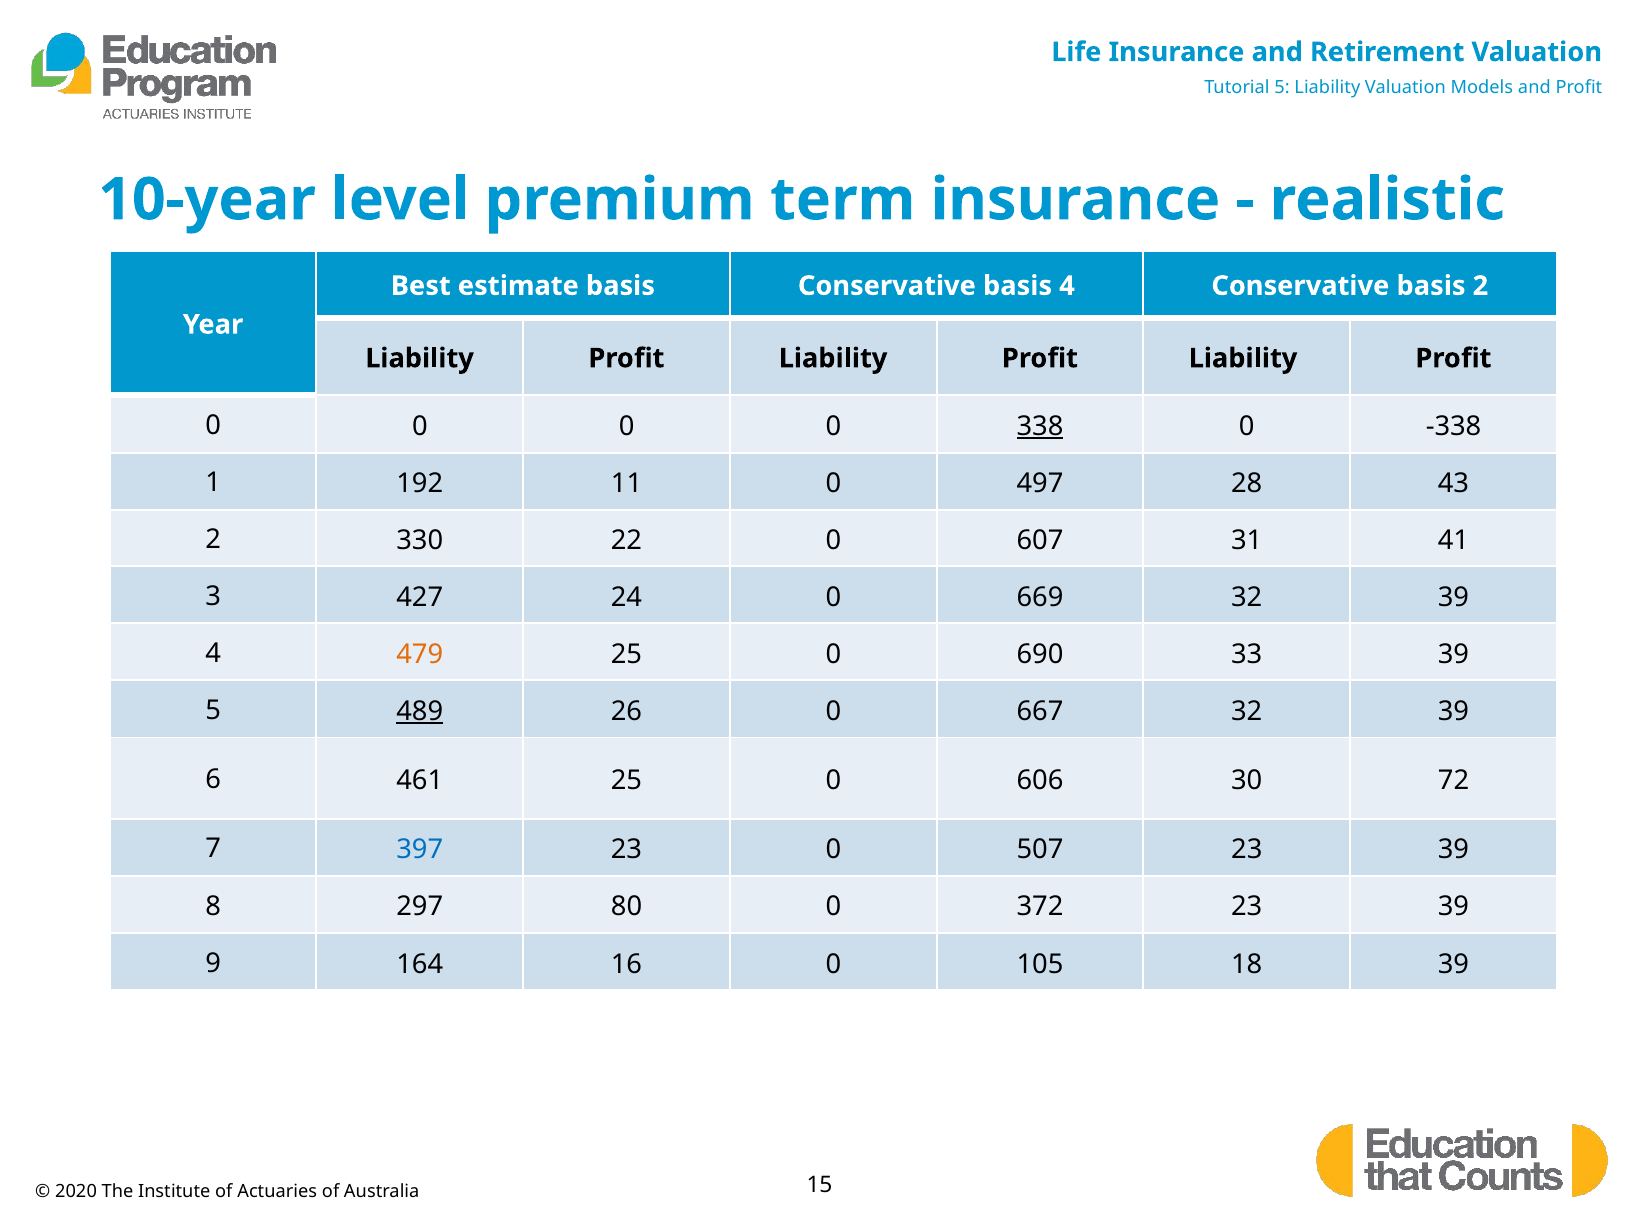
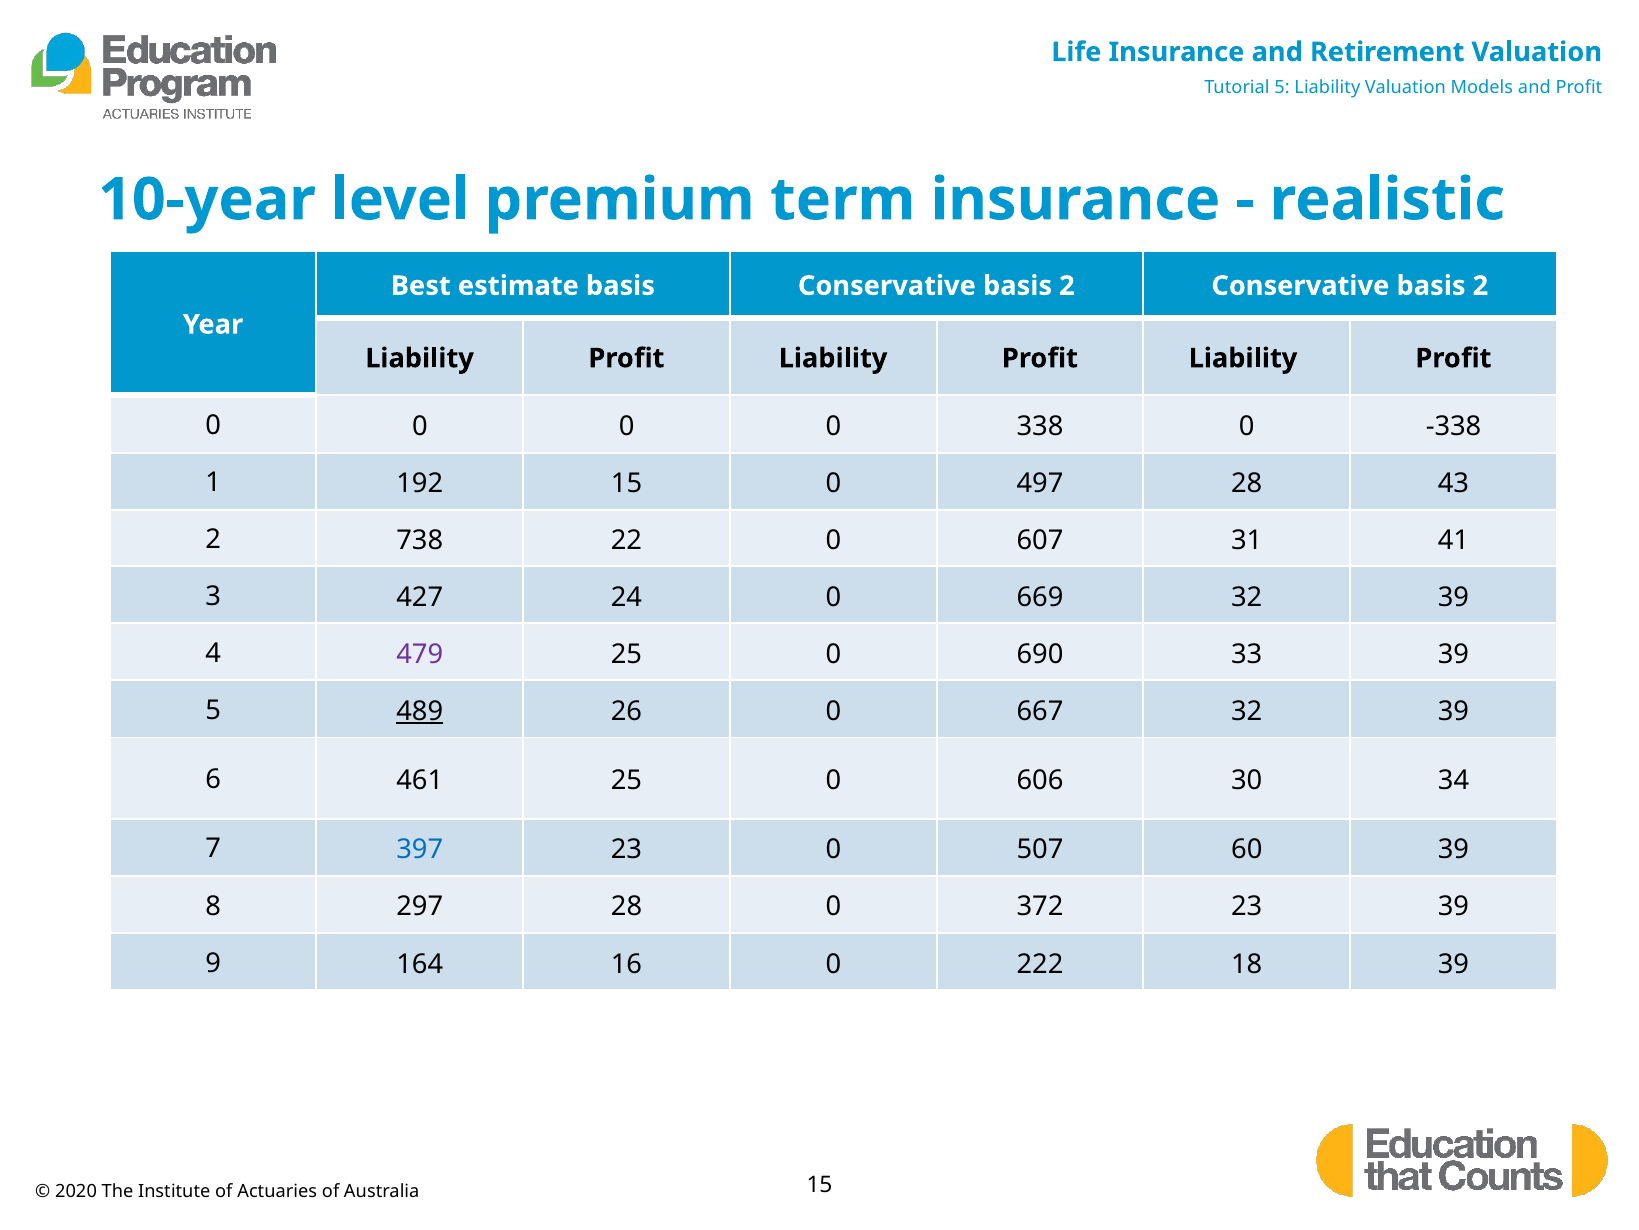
basis Conservative basis 4: 4 -> 2
338 underline: present -> none
192 11: 11 -> 15
330: 330 -> 738
479 colour: orange -> purple
72: 72 -> 34
507 23: 23 -> 60
297 80: 80 -> 28
105: 105 -> 222
